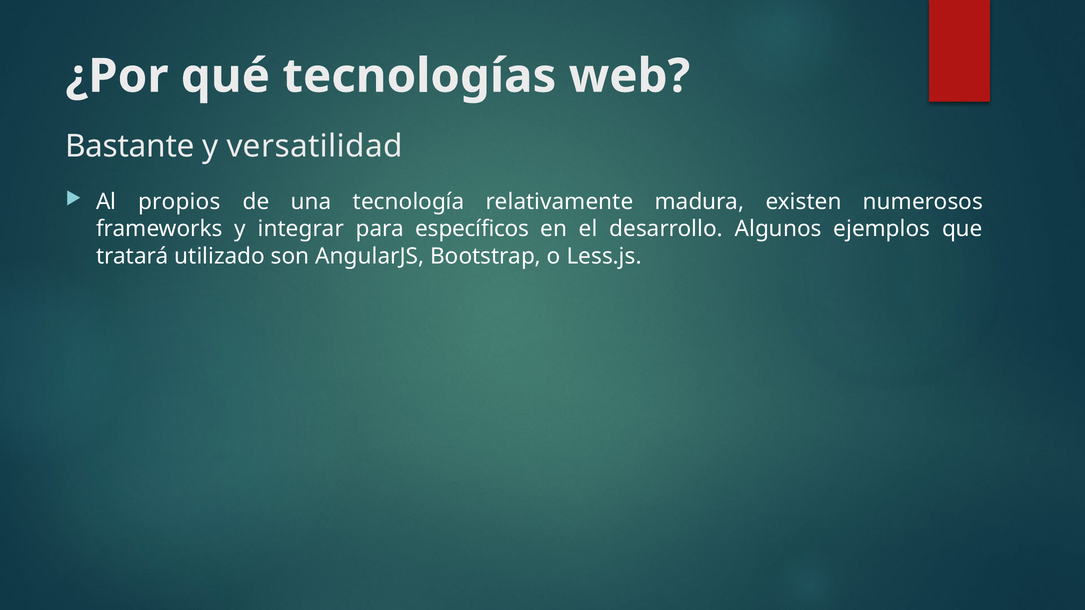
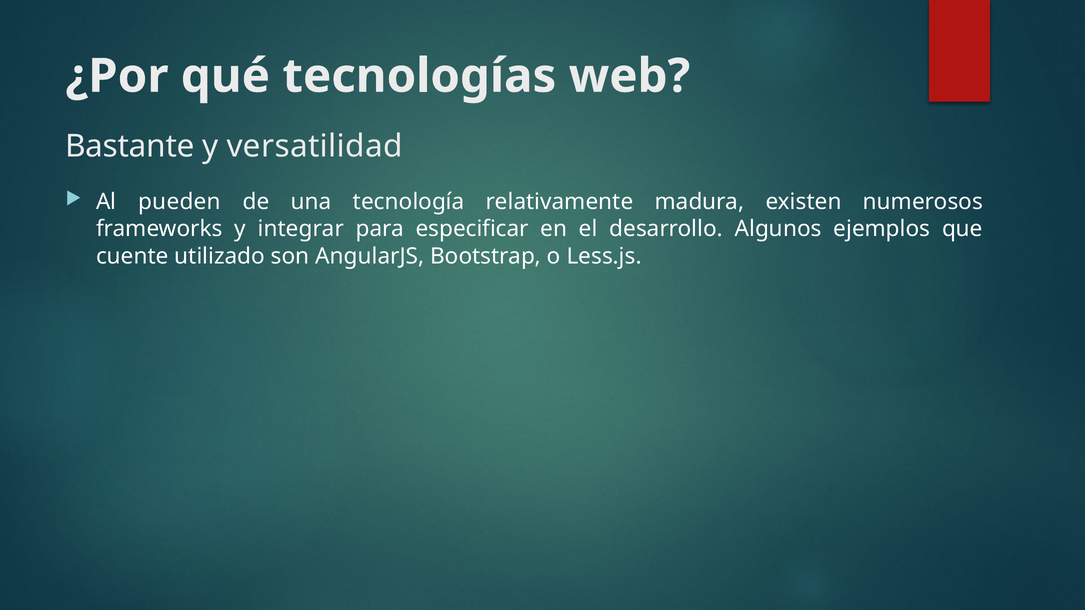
propios: propios -> pueden
específicos: específicos -> especificar
tratará: tratará -> cuente
